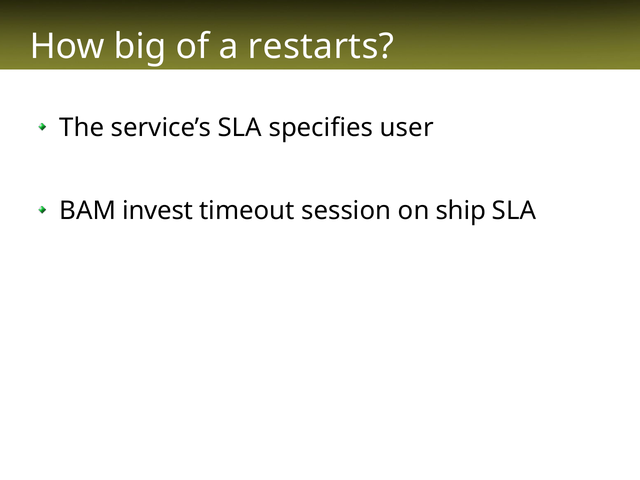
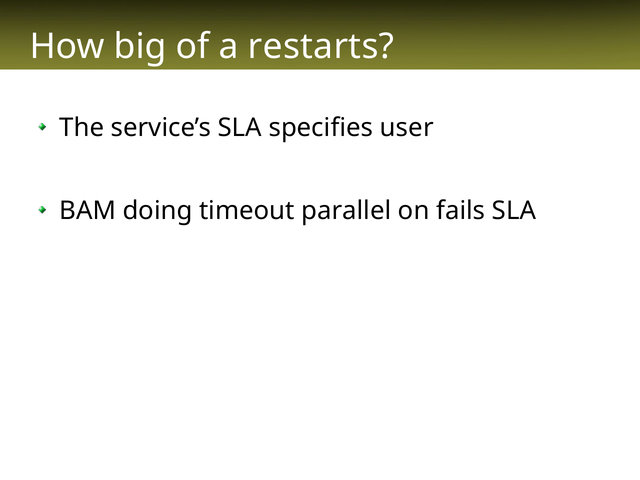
invest: invest -> doing
session: session -> parallel
ship: ship -> fails
